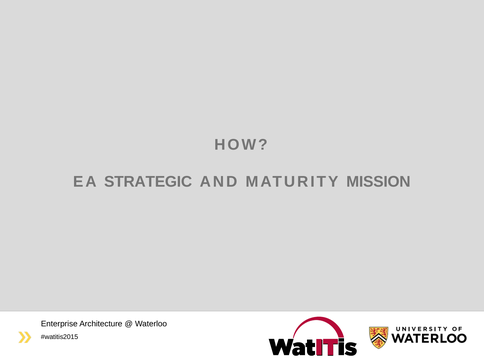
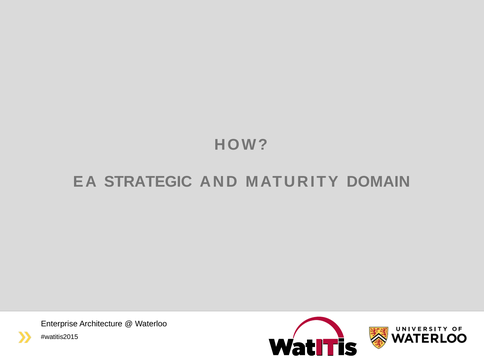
MISSION: MISSION -> DOMAIN
